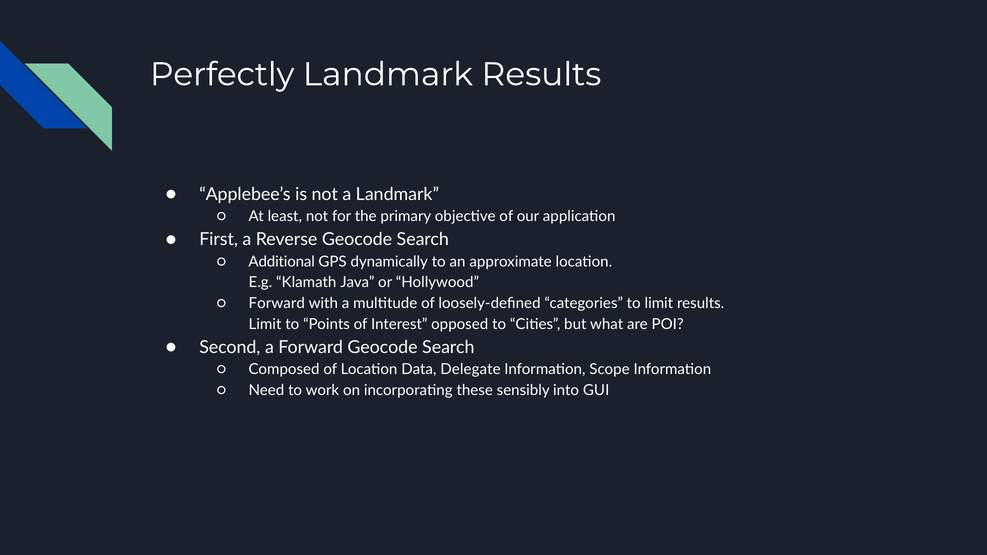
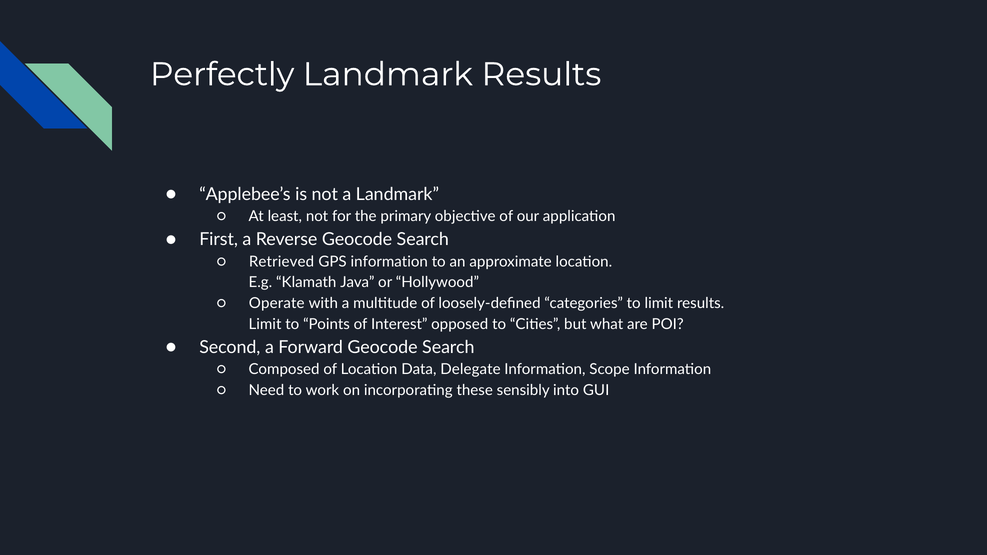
Additional: Additional -> Retrieved
GPS dynamically: dynamically -> information
Forward at (277, 303): Forward -> Operate
